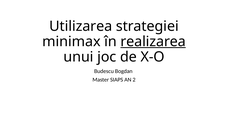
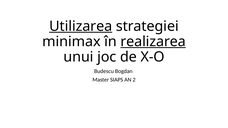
Utilizarea underline: none -> present
